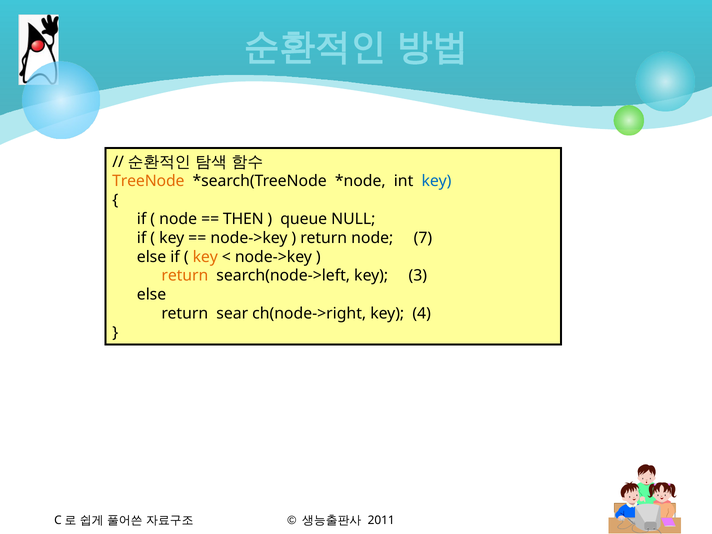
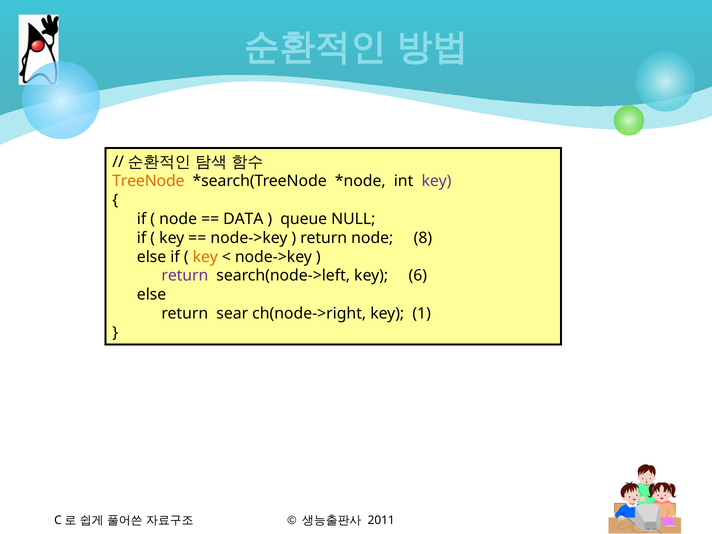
key at (436, 181) colour: blue -> purple
THEN: THEN -> DATA
7: 7 -> 8
return at (185, 276) colour: orange -> purple
3: 3 -> 6
4: 4 -> 1
